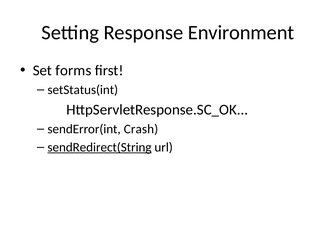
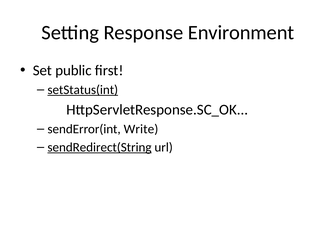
forms: forms -> public
setStatus(int underline: none -> present
Crash: Crash -> Write
